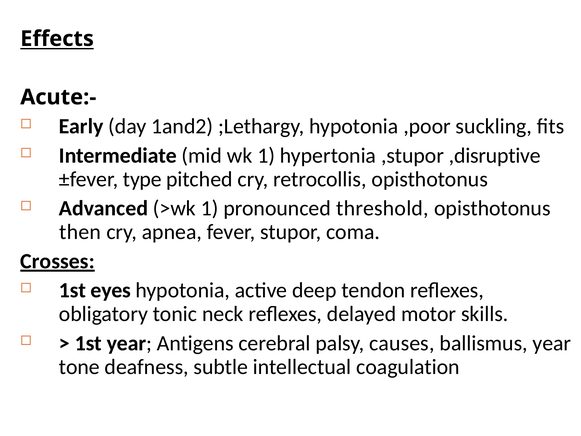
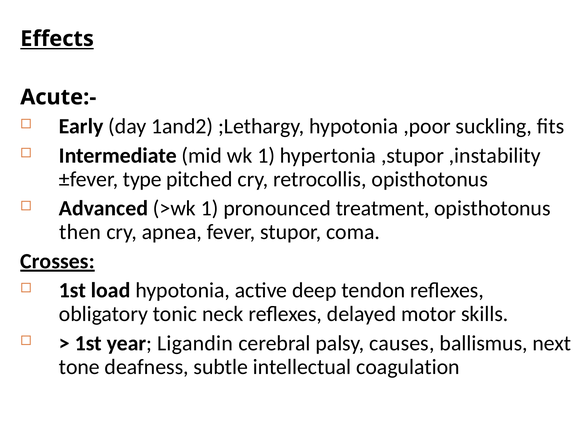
,disruptive: ,disruptive -> ,instability
threshold: threshold -> treatment
eyes: eyes -> load
Antigens: Antigens -> Ligandin
ballismus year: year -> next
